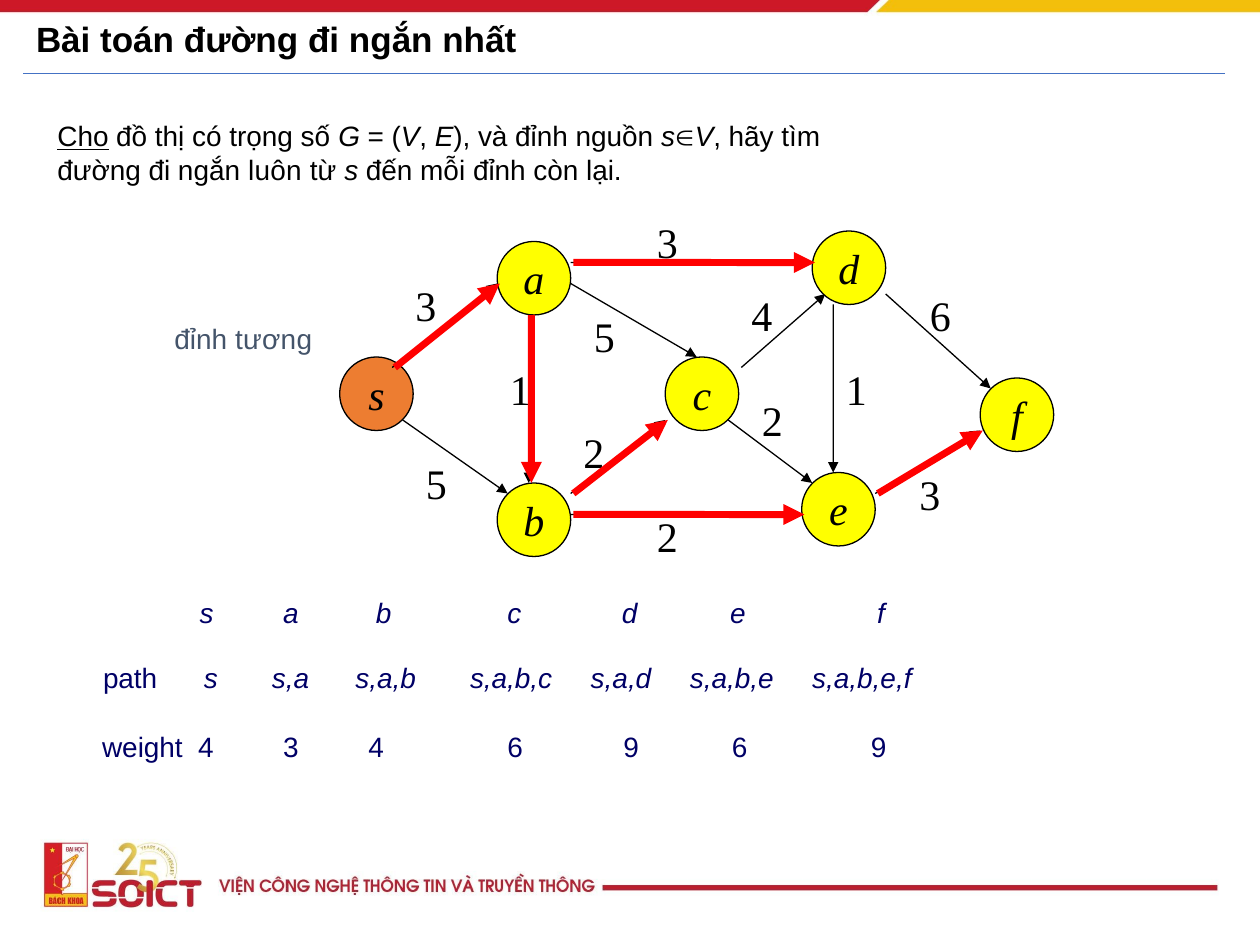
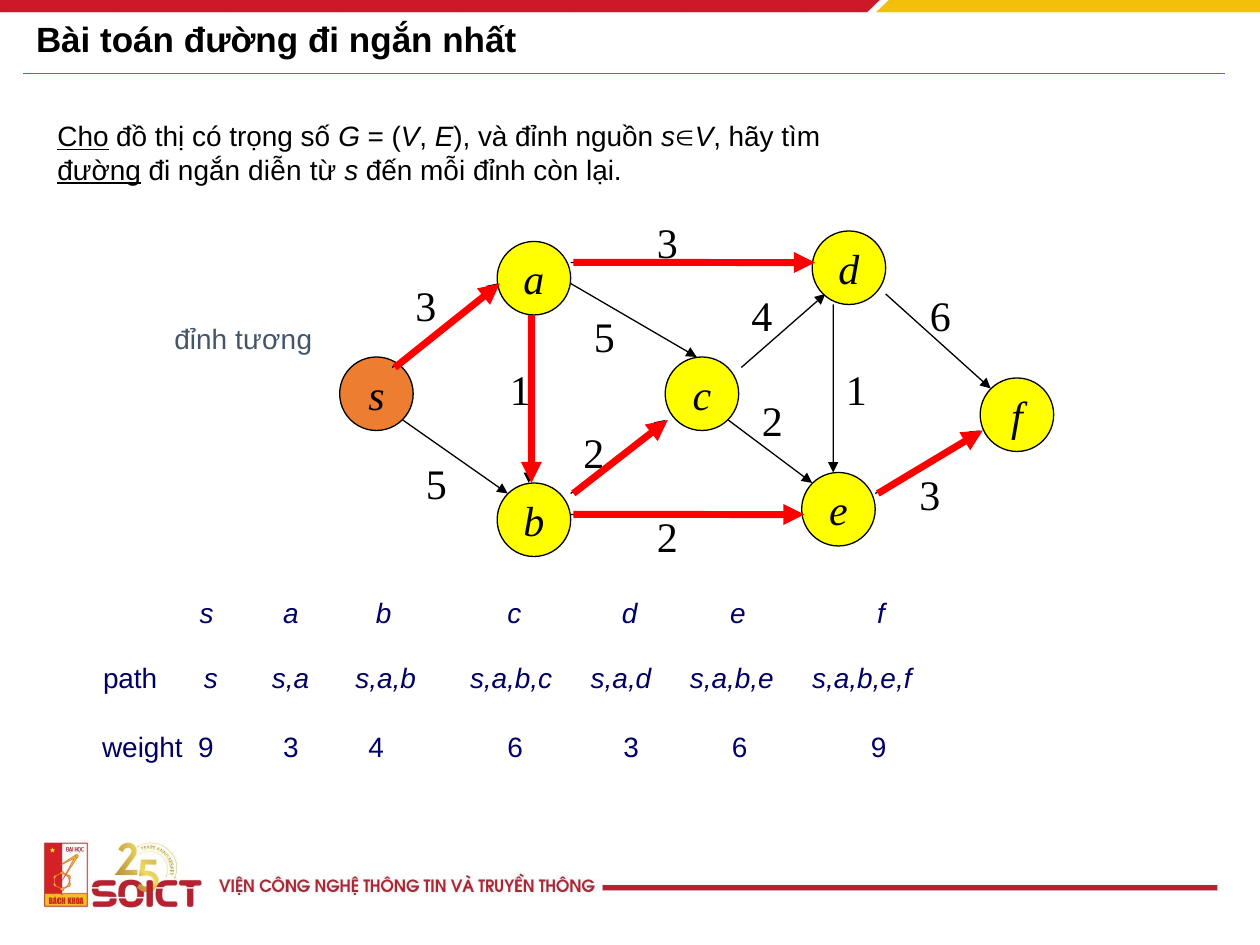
đường at (99, 171) underline: none -> present
luôn: luôn -> diễn
weight 4: 4 -> 9
4 6 9: 9 -> 3
